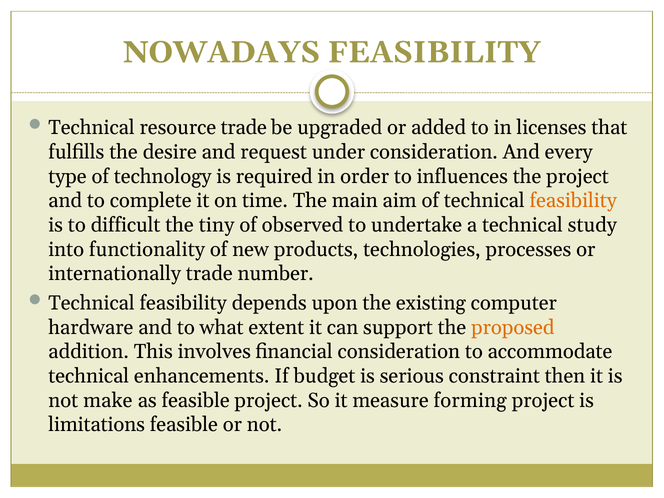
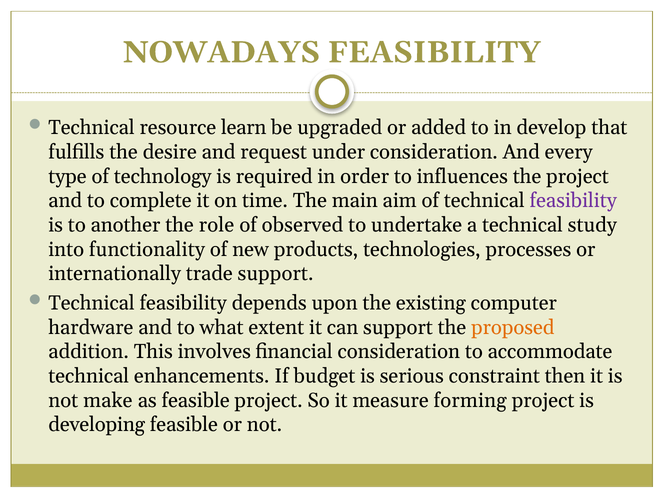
resource trade: trade -> learn
licenses: licenses -> develop
feasibility at (573, 201) colour: orange -> purple
difficult: difficult -> another
tiny: tiny -> role
trade number: number -> support
limitations: limitations -> developing
